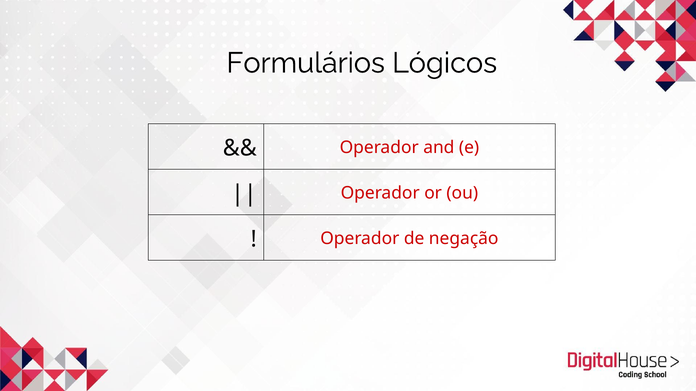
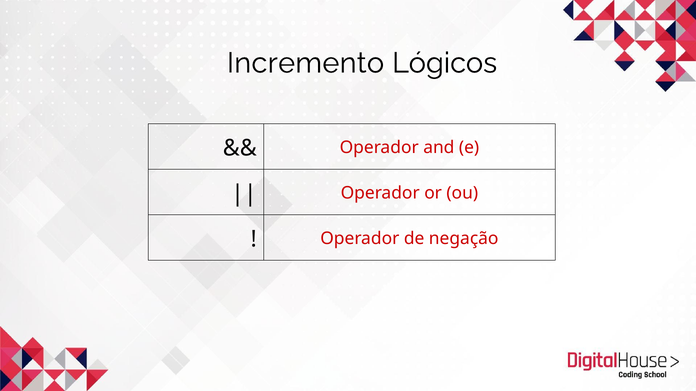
Formulários: Formulários -> Incremento
